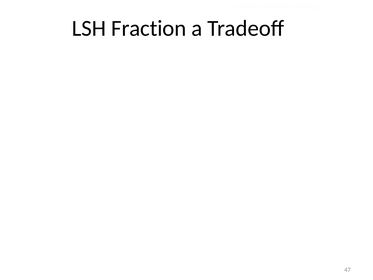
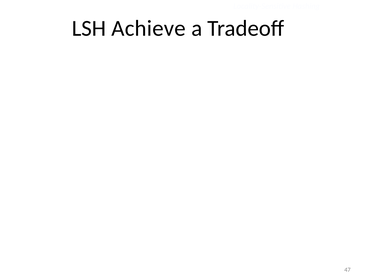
Fraction: Fraction -> Achieve
